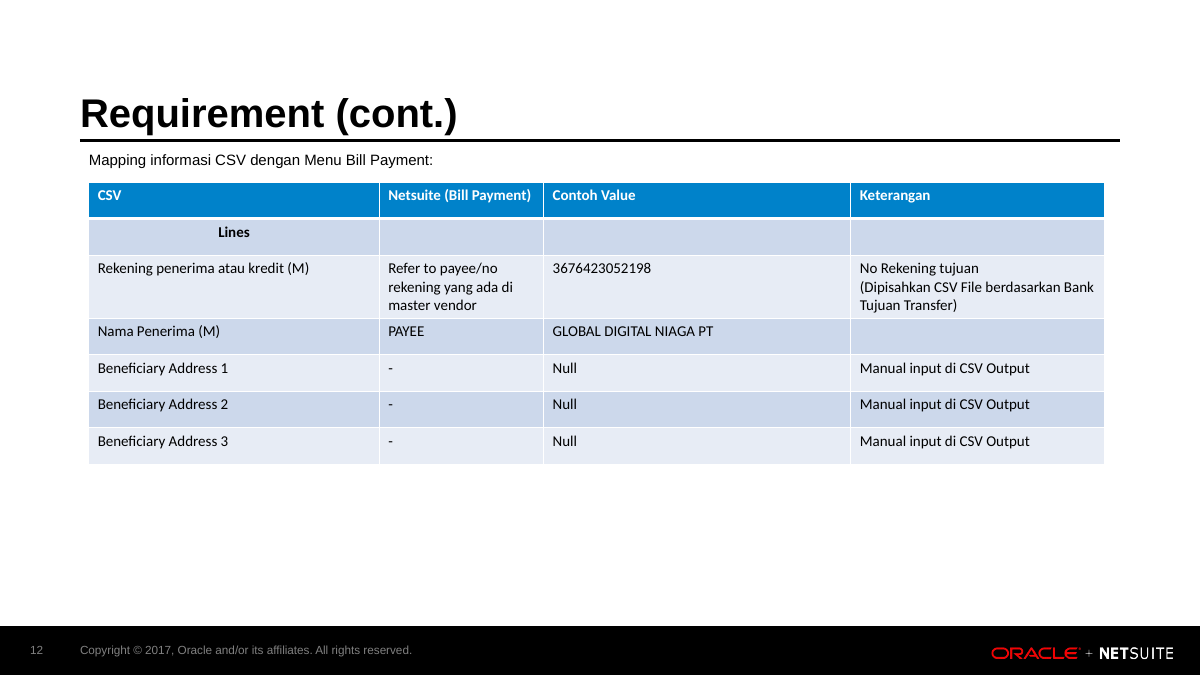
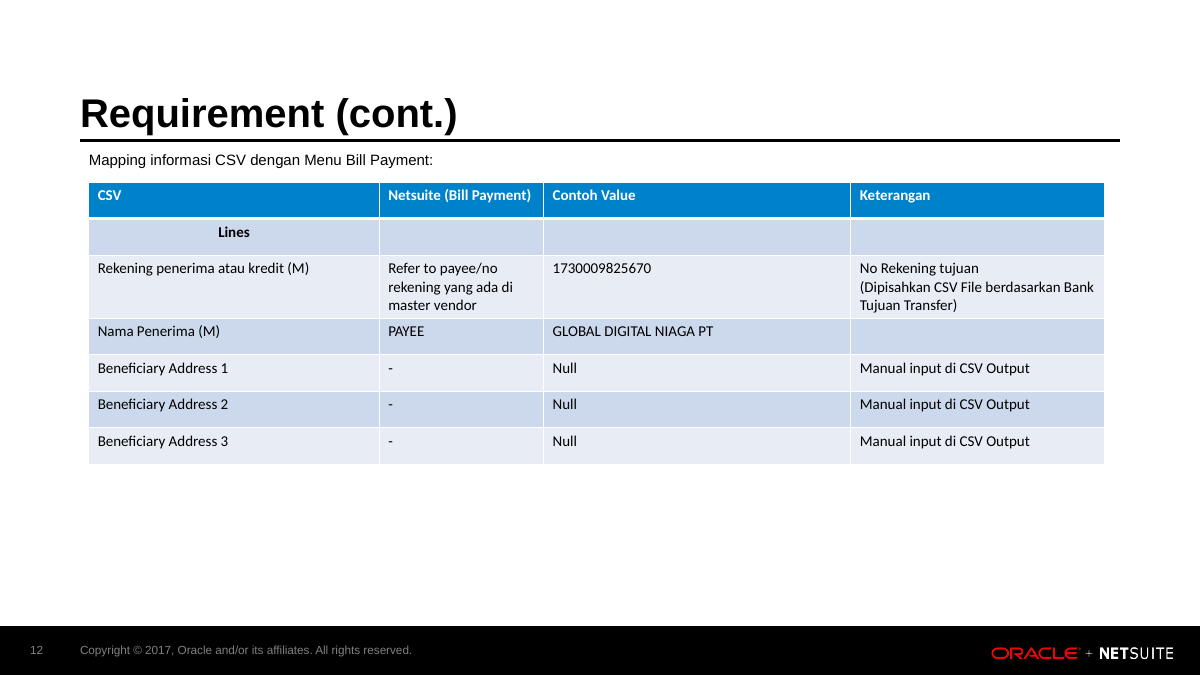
3676423052198: 3676423052198 -> 1730009825670
